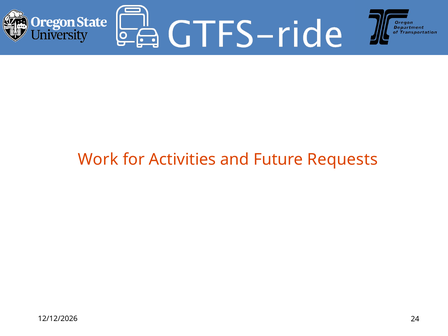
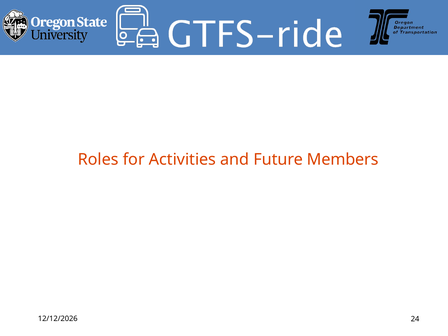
Work: Work -> Roles
Requests: Requests -> Members
